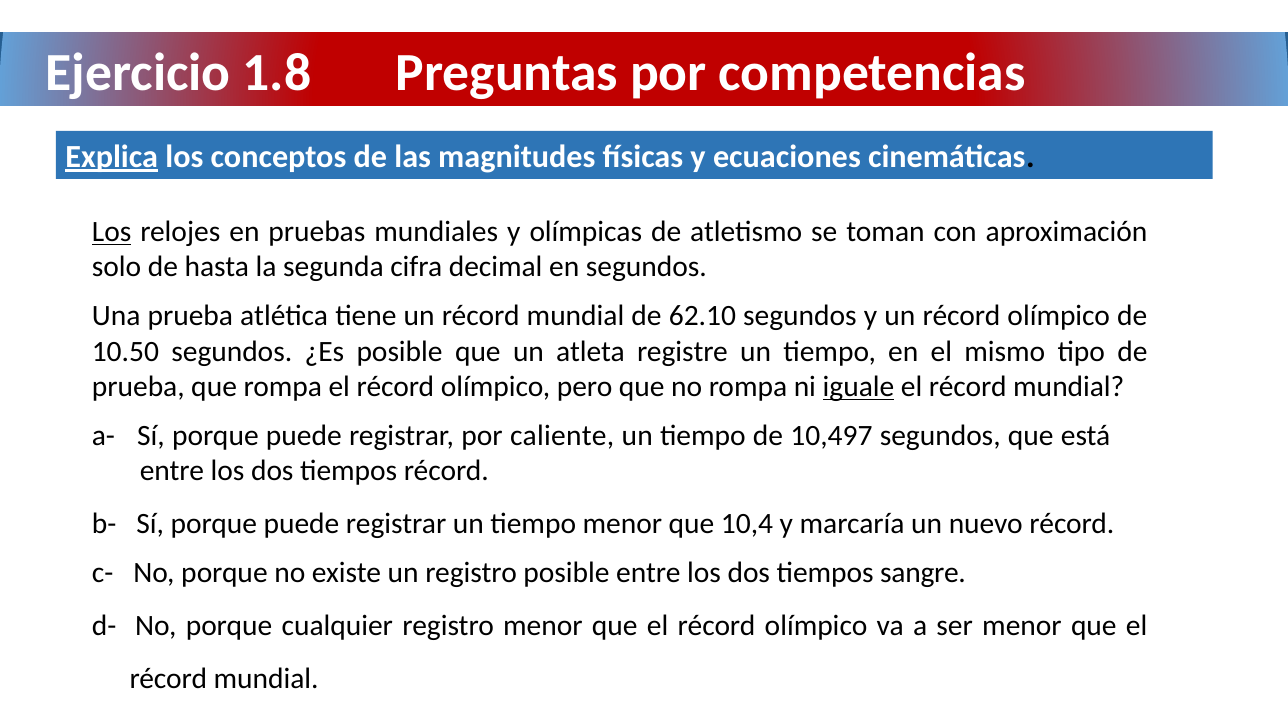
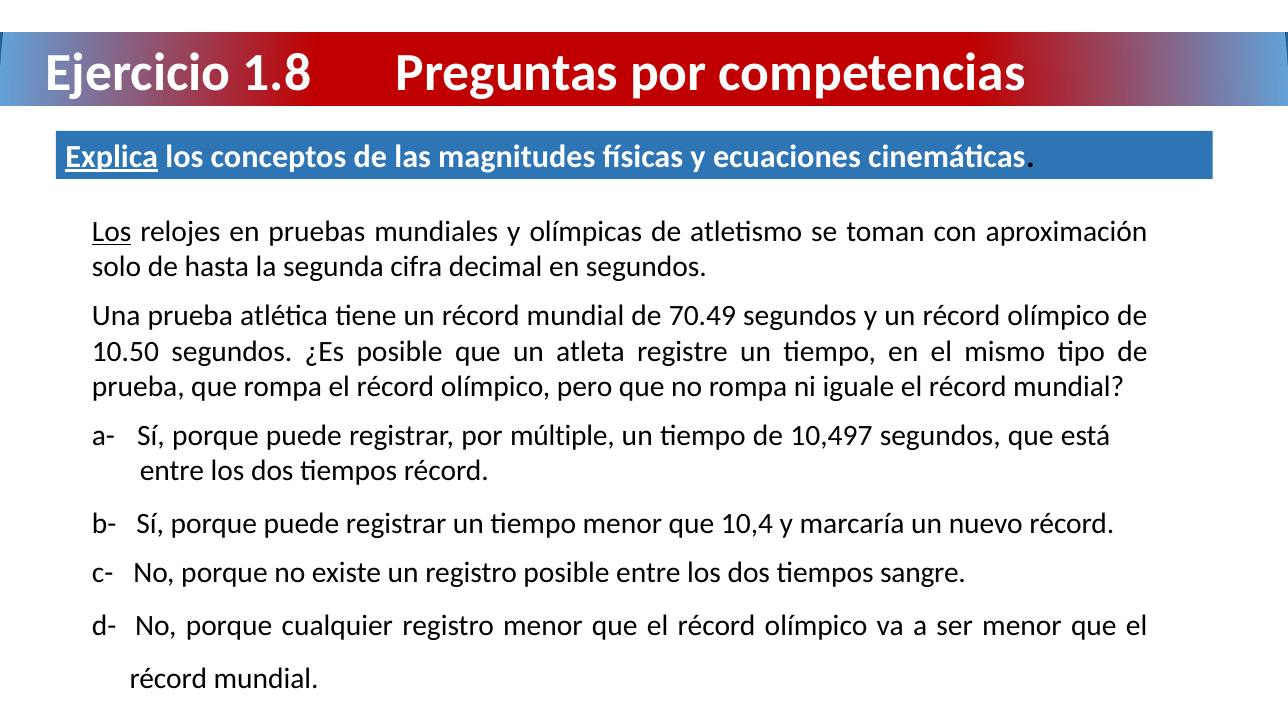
62.10: 62.10 -> 70.49
iguale underline: present -> none
caliente: caliente -> múltiple
